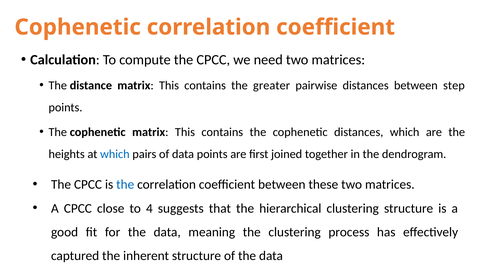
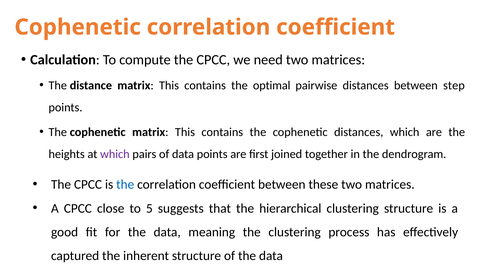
greater: greater -> optimal
which at (115, 154) colour: blue -> purple
4: 4 -> 5
